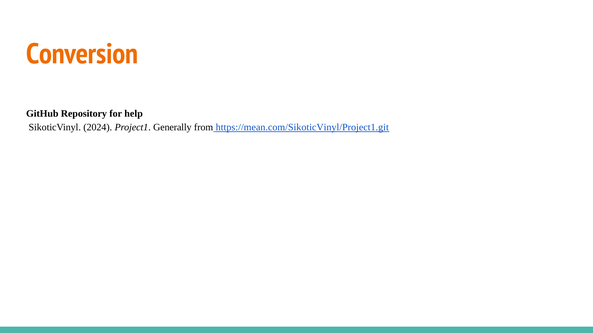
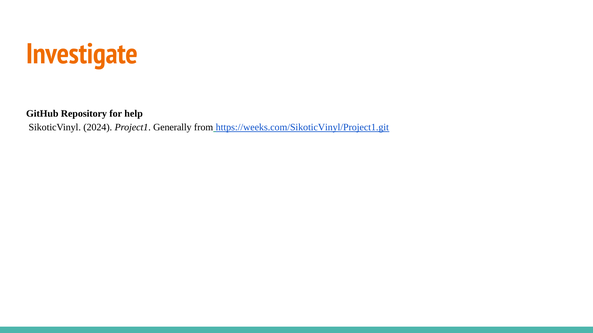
Conversion: Conversion -> Investigate
https://mean.com/SikoticVinyl/Project1.git: https://mean.com/SikoticVinyl/Project1.git -> https://weeks.com/SikoticVinyl/Project1.git
